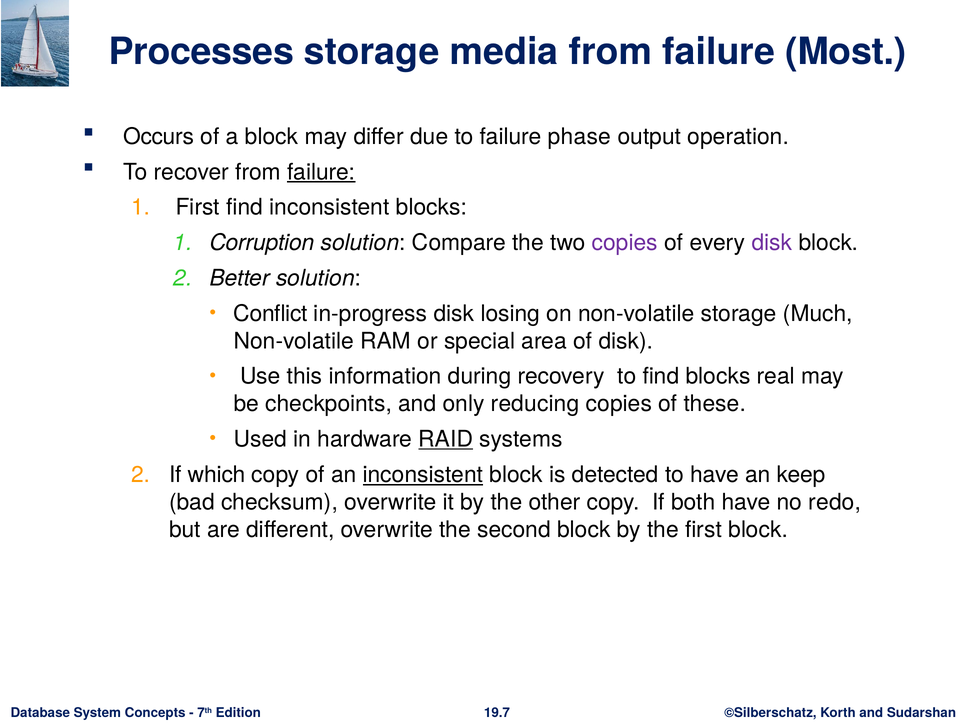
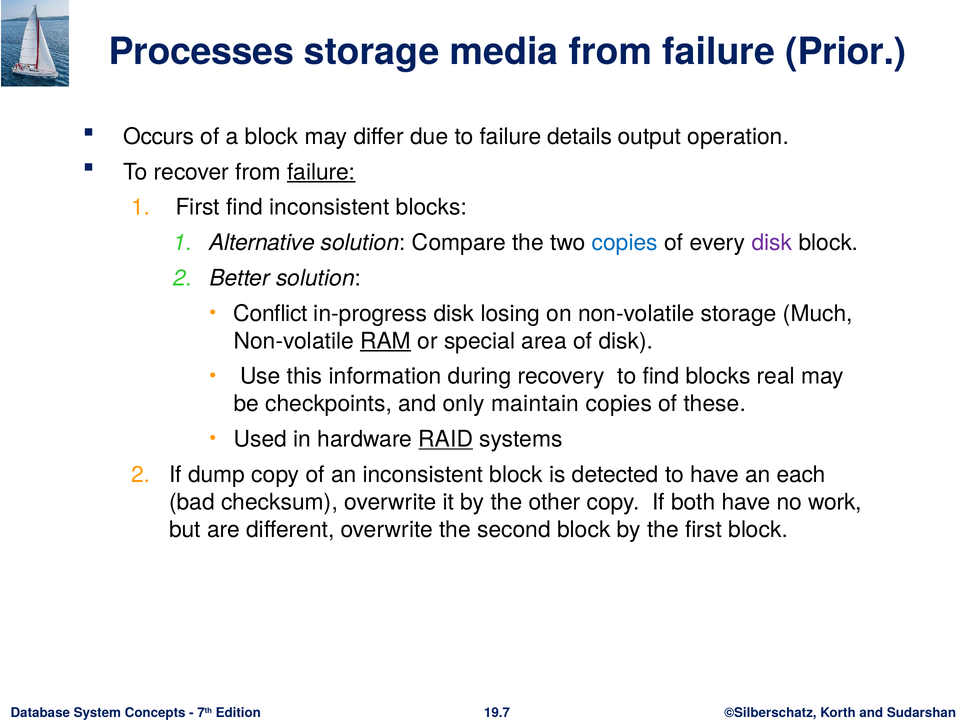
Most: Most -> Prior
phase: phase -> details
Corruption: Corruption -> Alternative
copies at (625, 243) colour: purple -> blue
RAM underline: none -> present
reducing: reducing -> maintain
which: which -> dump
inconsistent at (423, 475) underline: present -> none
keep: keep -> each
redo: redo -> work
